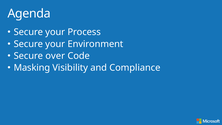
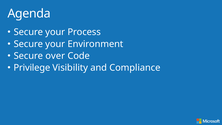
Masking: Masking -> Privilege
